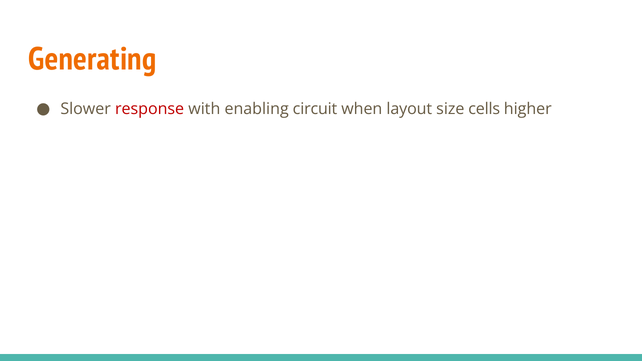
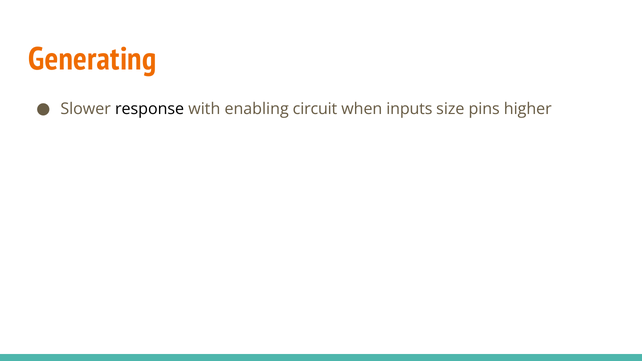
response colour: red -> black
layout: layout -> inputs
cells: cells -> pins
